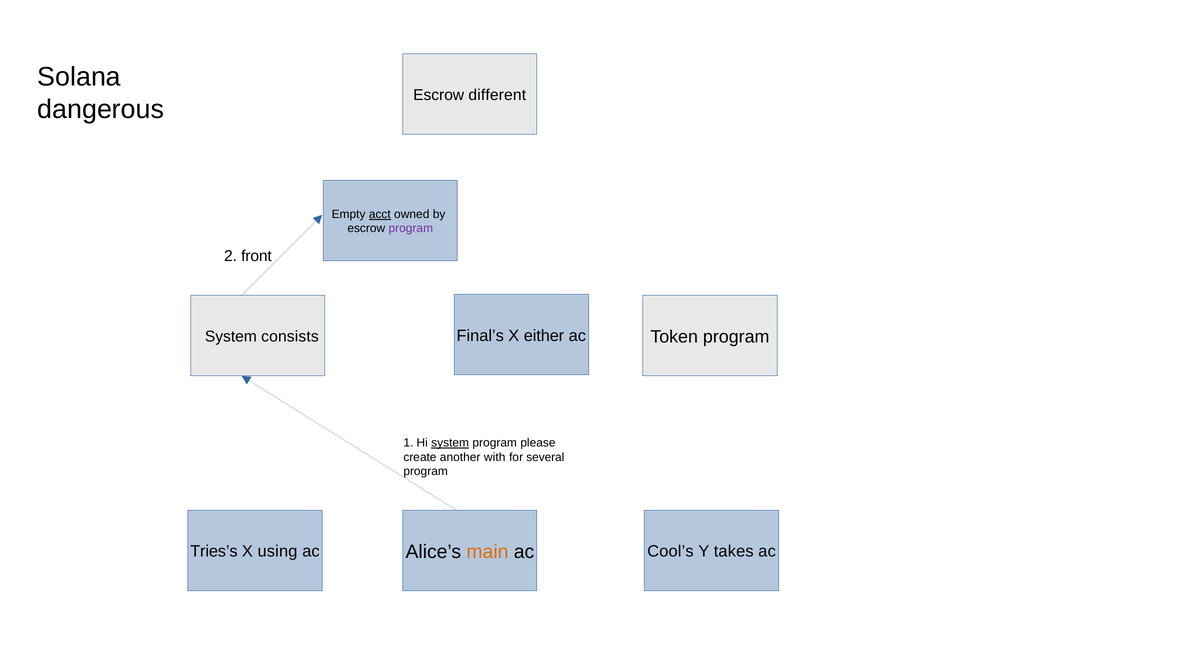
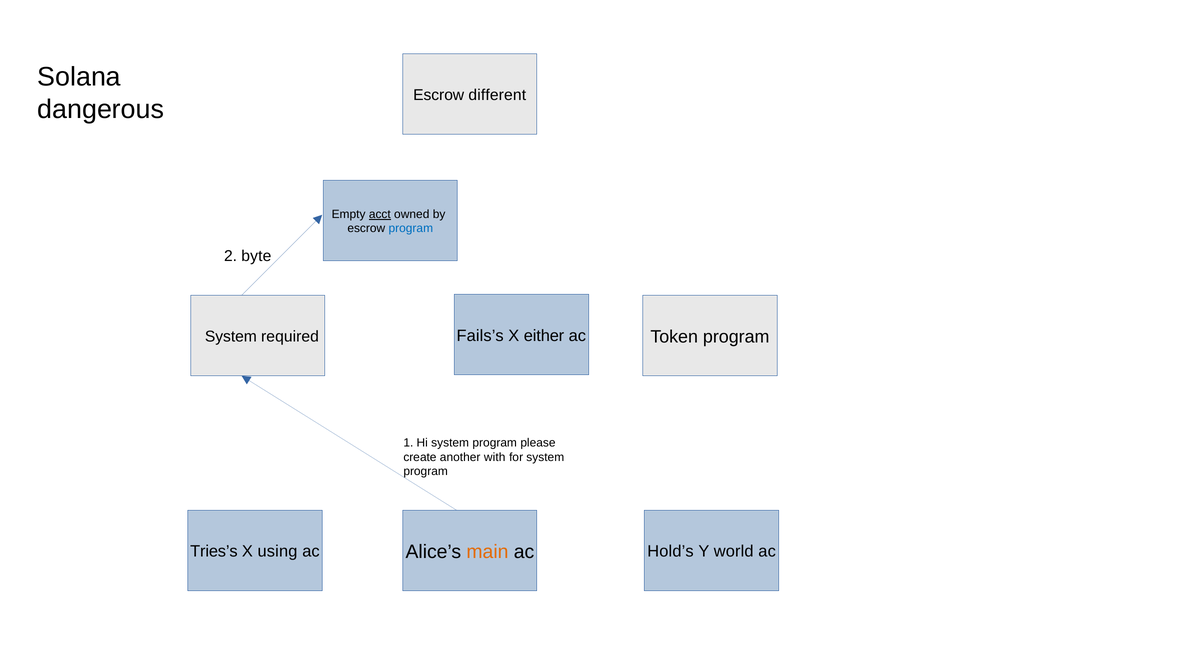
program at (411, 229) colour: purple -> blue
front: front -> byte
Final’s: Final’s -> Fails’s
consists: consists -> required
system at (450, 443) underline: present -> none
for several: several -> system
Cool’s: Cool’s -> Hold’s
takes: takes -> world
